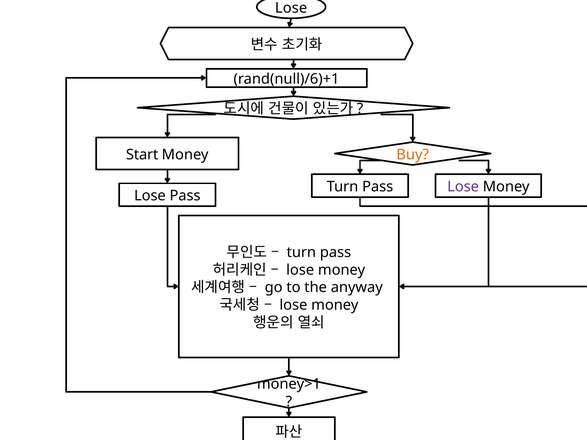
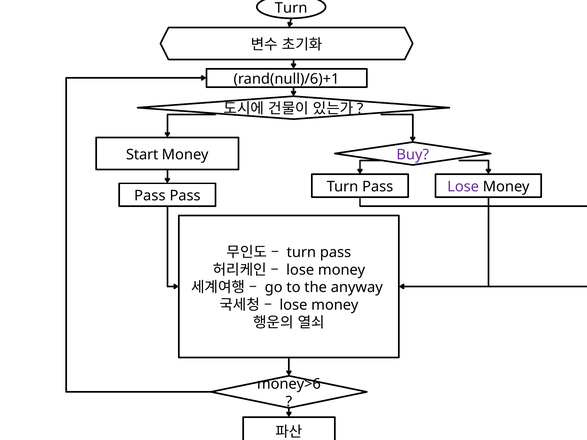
Lose at (291, 8): Lose -> Turn
Buy colour: orange -> purple
Lose at (150, 196): Lose -> Pass
money>1: money>1 -> money>6
